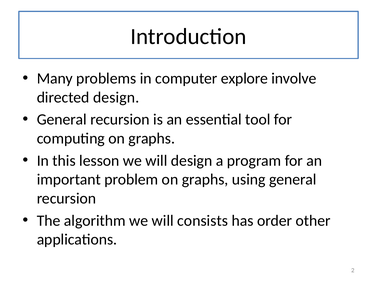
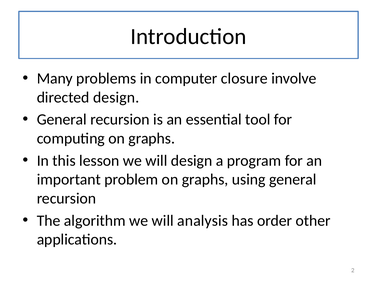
explore: explore -> closure
consists: consists -> analysis
